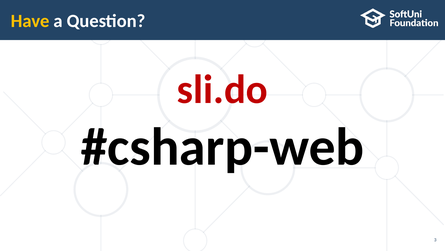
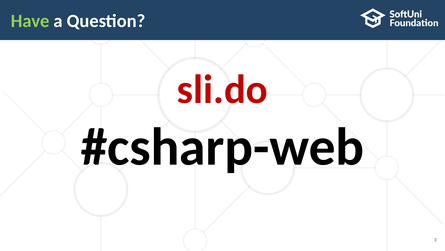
Have colour: yellow -> light green
